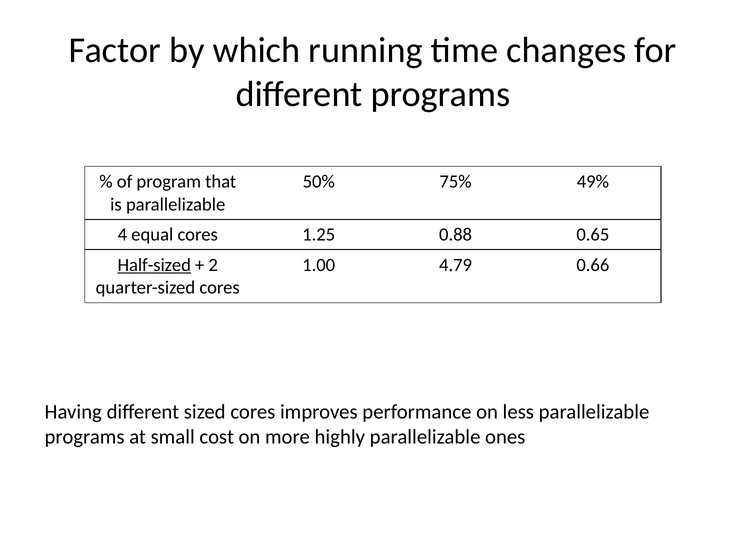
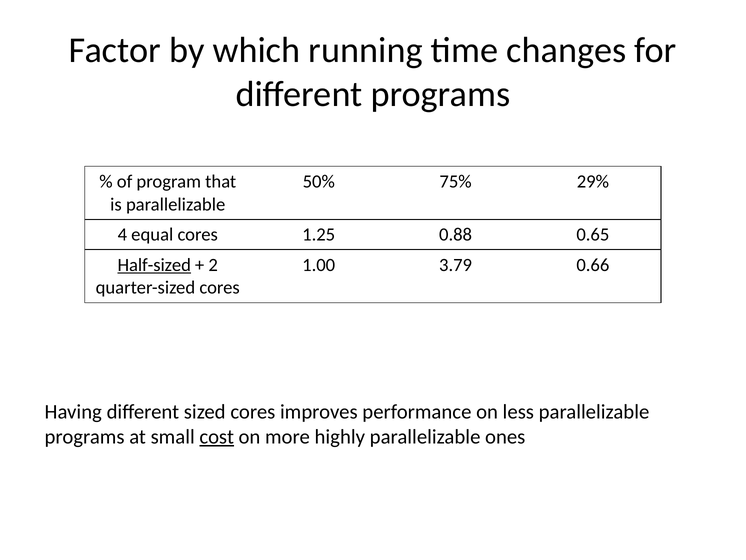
49%: 49% -> 29%
4.79: 4.79 -> 3.79
cost underline: none -> present
